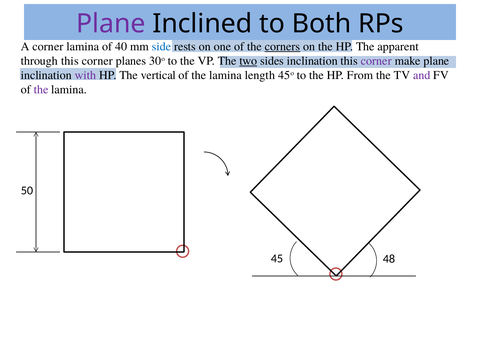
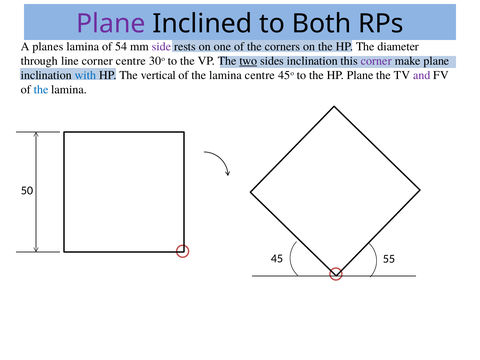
A corner: corner -> planes
40: 40 -> 54
side colour: blue -> purple
corners underline: present -> none
apparent: apparent -> diameter
through this: this -> line
corner planes: planes -> centre
with colour: purple -> blue
lamina length: length -> centre
HP From: From -> Plane
the at (41, 90) colour: purple -> blue
48: 48 -> 55
